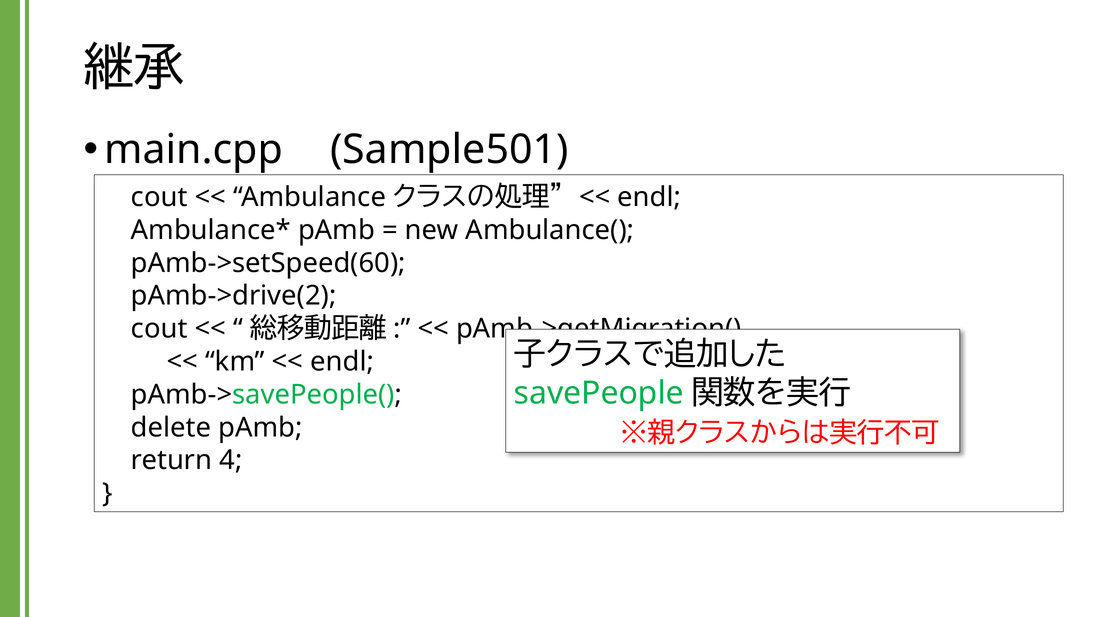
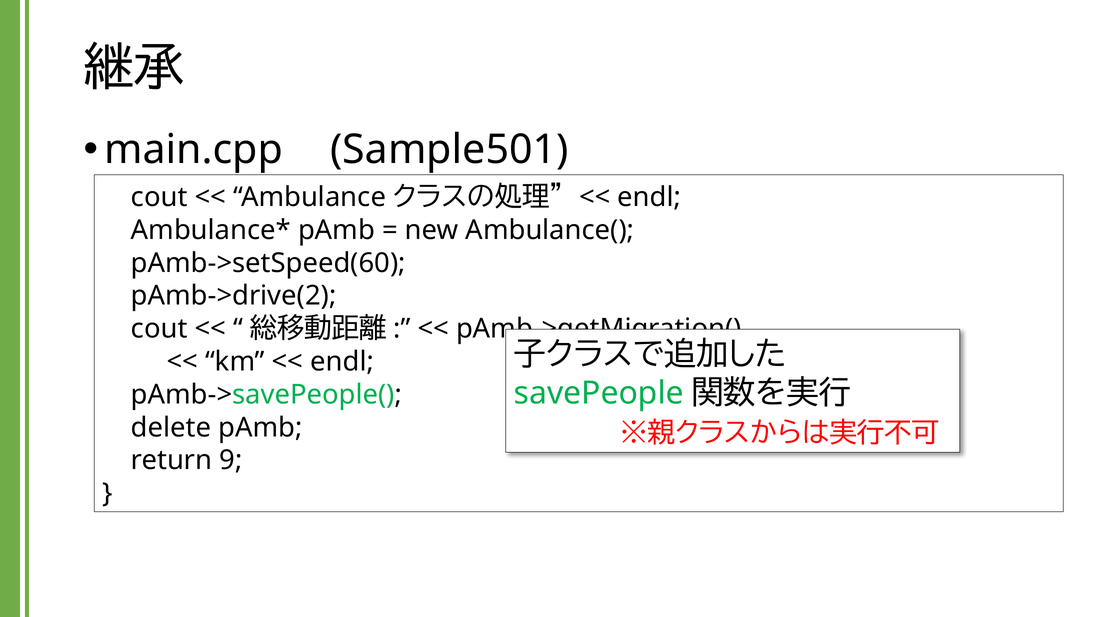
4: 4 -> 9
